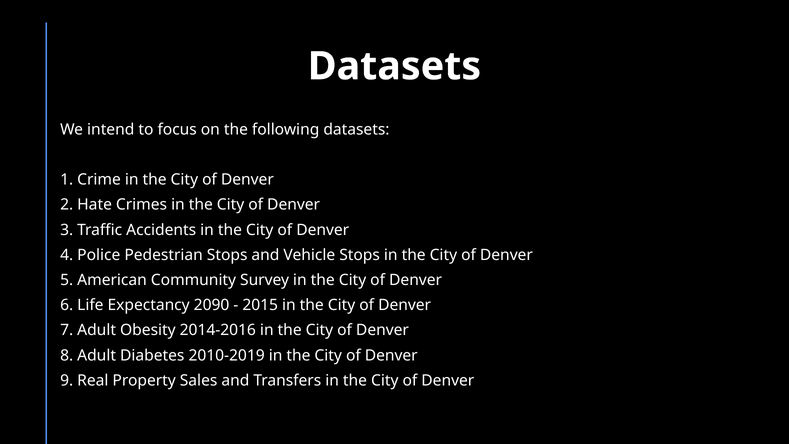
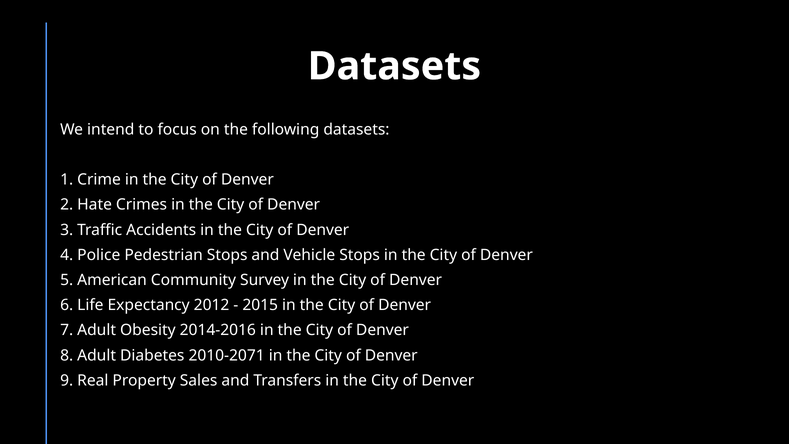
2090: 2090 -> 2012
2010-2019: 2010-2019 -> 2010-2071
